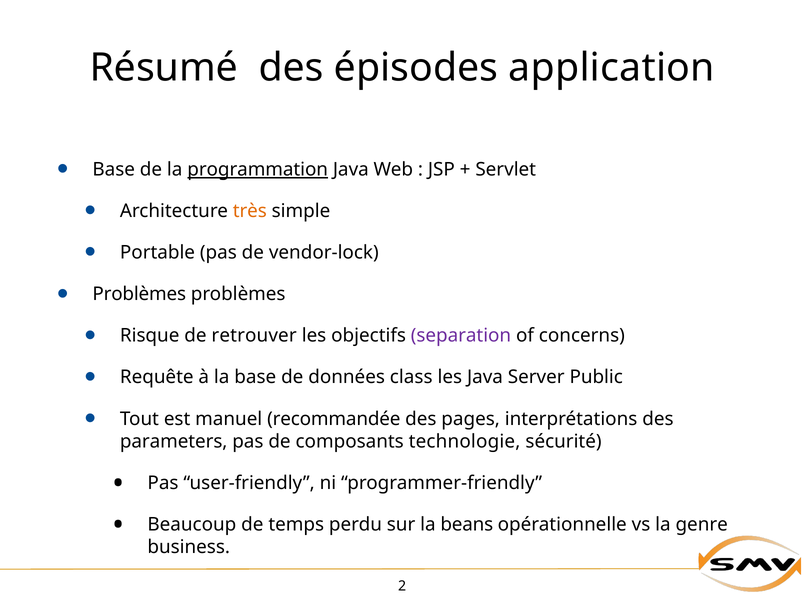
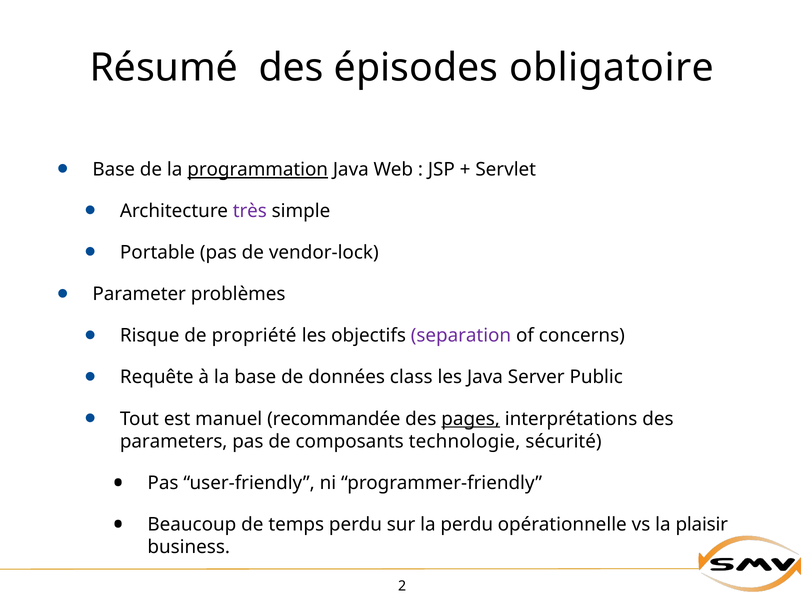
application: application -> obligatoire
très colour: orange -> purple
Problèmes at (139, 294): Problèmes -> Parameter
retrouver: retrouver -> propriété
pages underline: none -> present
la beans: beans -> perdu
genre: genre -> plaisir
